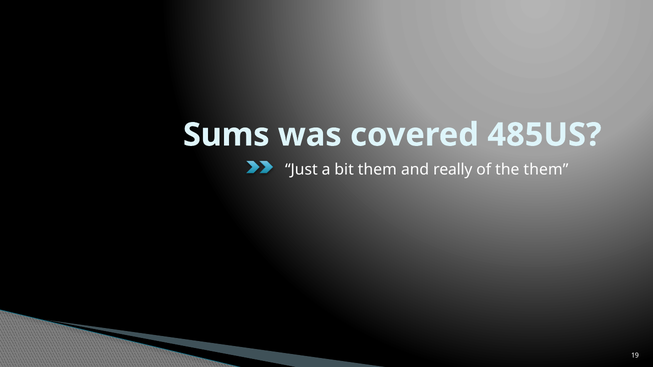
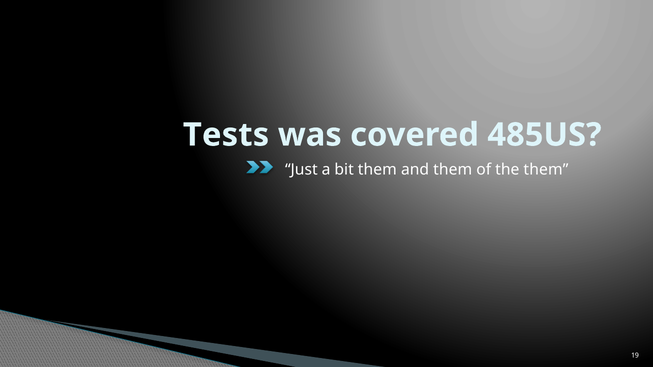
Sums: Sums -> Tests
and really: really -> them
